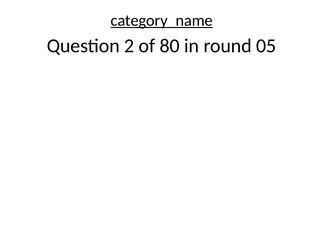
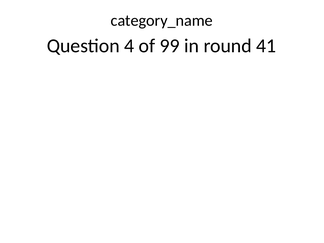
category_name underline: present -> none
2: 2 -> 4
80: 80 -> 99
05: 05 -> 41
